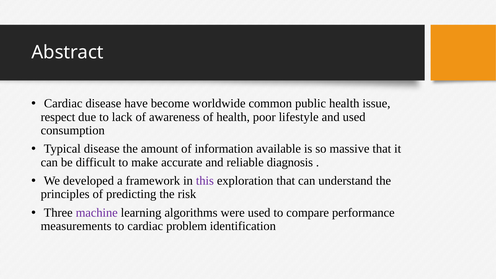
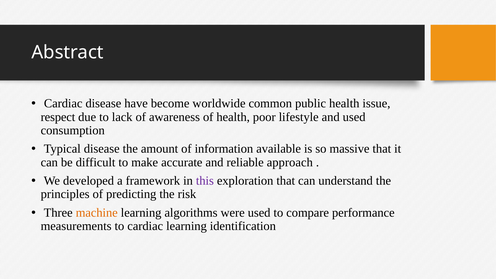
diagnosis: diagnosis -> approach
machine colour: purple -> orange
cardiac problem: problem -> learning
